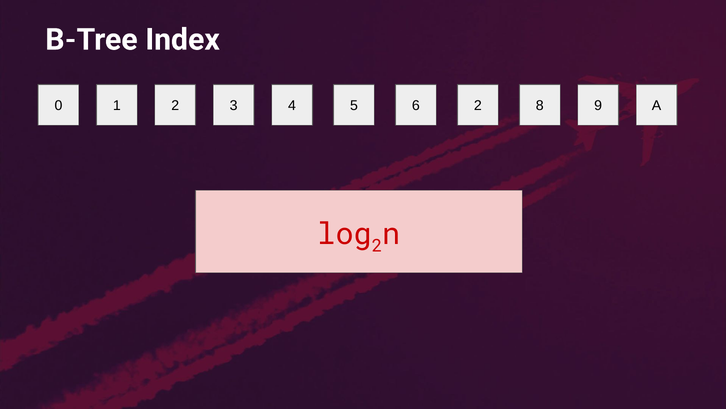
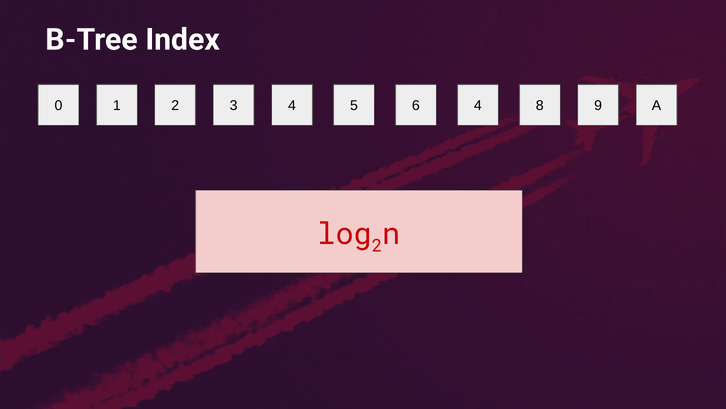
6 2: 2 -> 4
